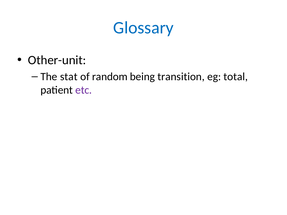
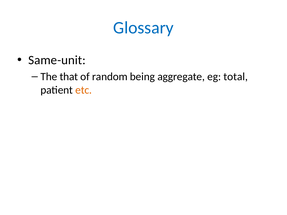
Other-unit: Other-unit -> Same-unit
stat: stat -> that
transition: transition -> aggregate
etc colour: purple -> orange
